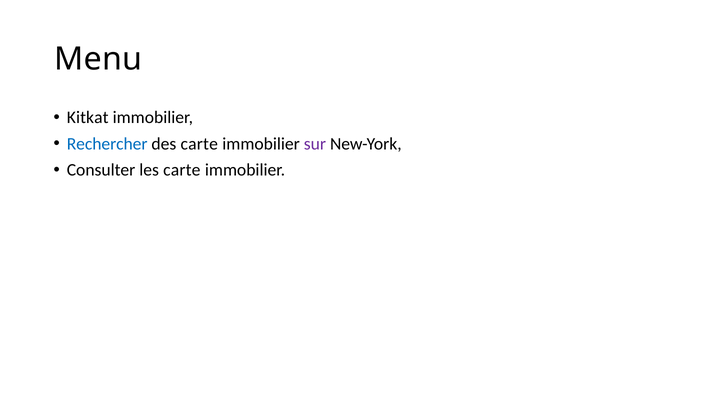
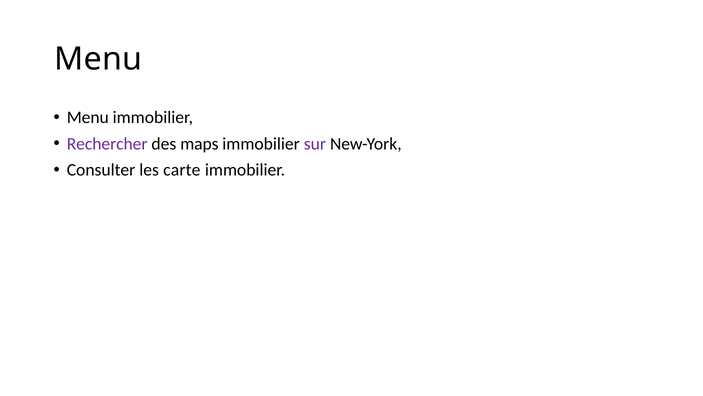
Kitkat at (88, 117): Kitkat -> Menu
Rechercher colour: blue -> purple
des carte: carte -> maps
